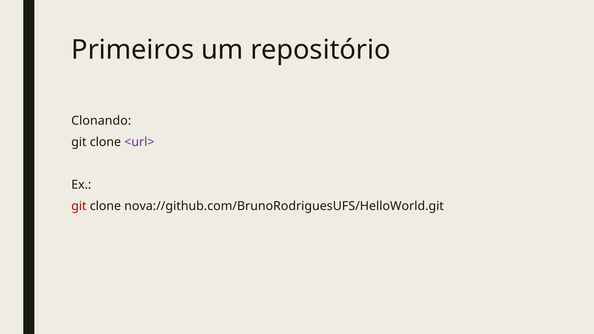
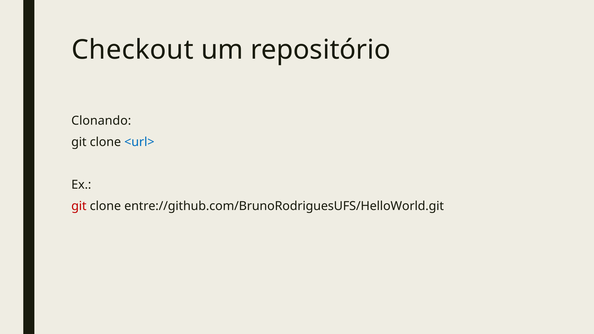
Primeiros: Primeiros -> Checkout
<url> colour: purple -> blue
nova://github.com/BrunoRodriguesUFS/HelloWorld.git: nova://github.com/BrunoRodriguesUFS/HelloWorld.git -> entre://github.com/BrunoRodriguesUFS/HelloWorld.git
